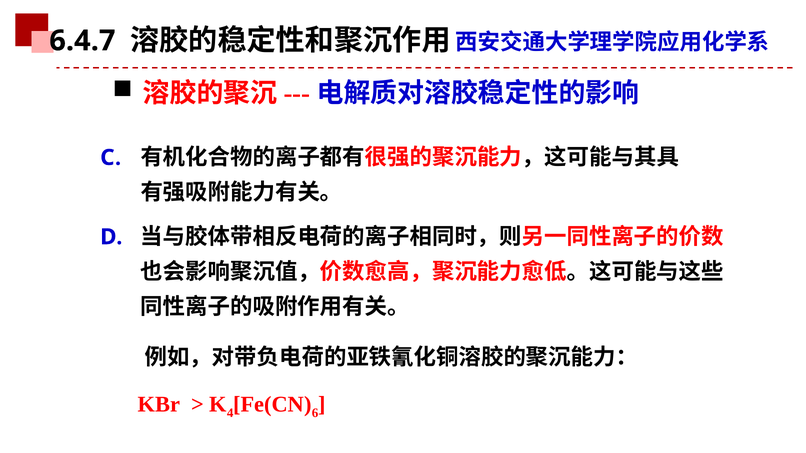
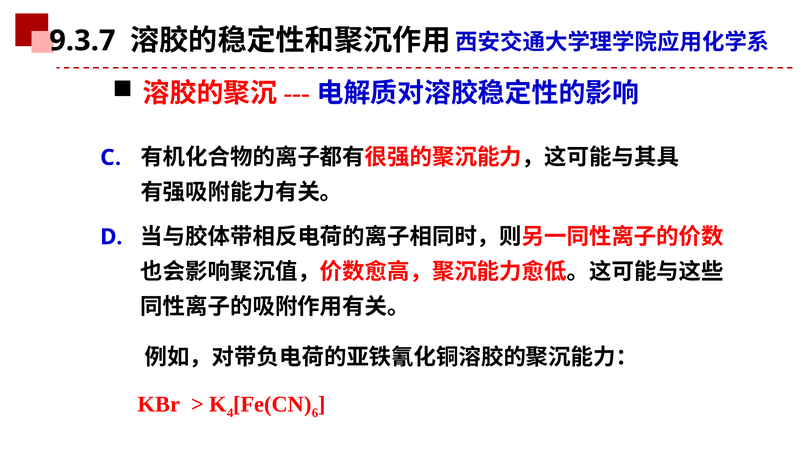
6.4.7: 6.4.7 -> 9.3.7
